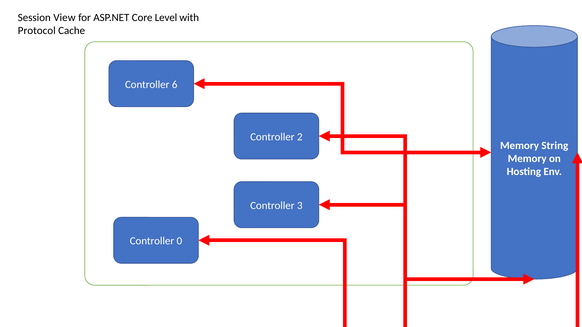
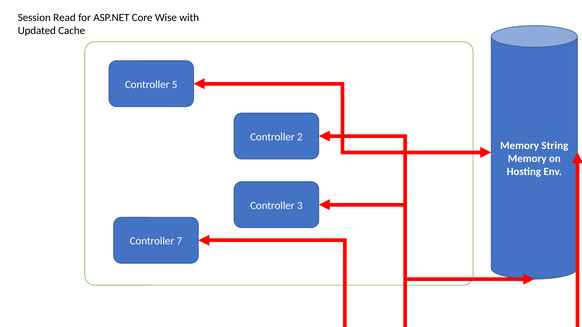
View: View -> Read
Level: Level -> Wise
Protocol: Protocol -> Updated
6: 6 -> 5
0: 0 -> 7
